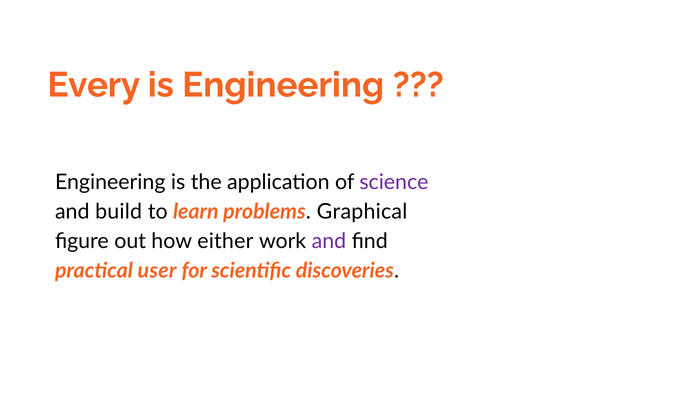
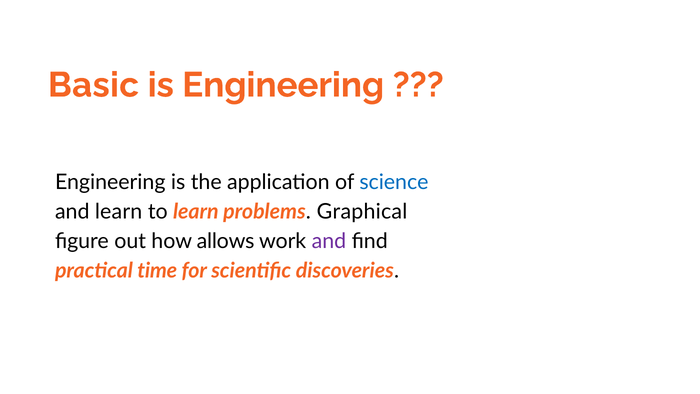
Every: Every -> Basic
science colour: purple -> blue
and build: build -> learn
either: either -> allows
user: user -> time
